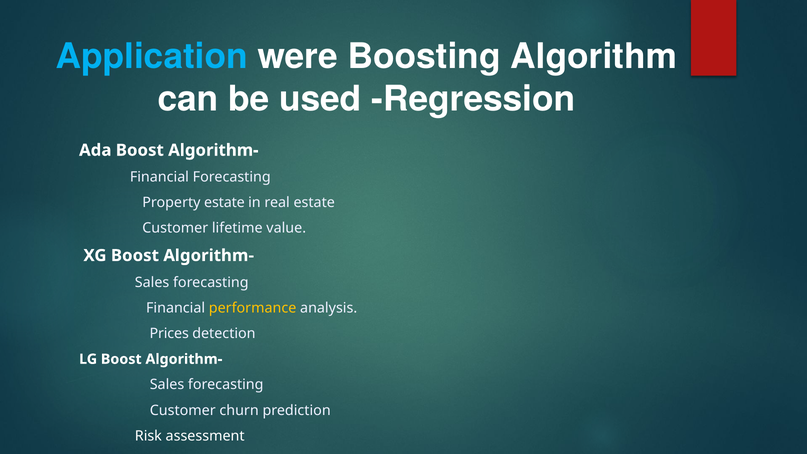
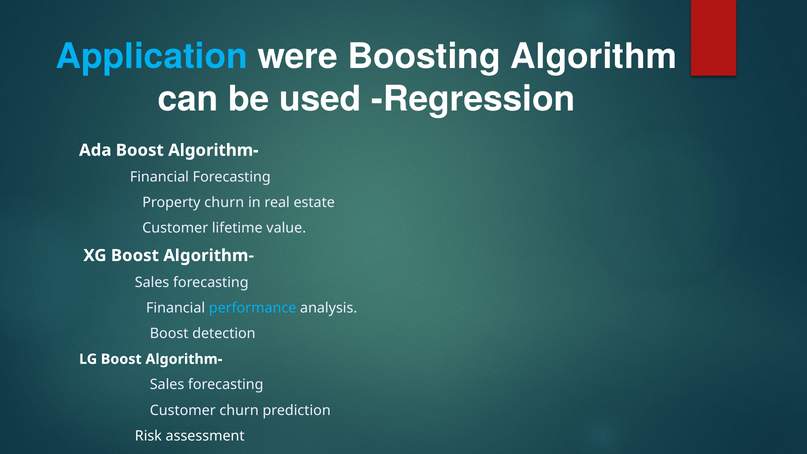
Property estate: estate -> churn
performance colour: yellow -> light blue
Prices at (169, 334): Prices -> Boost
